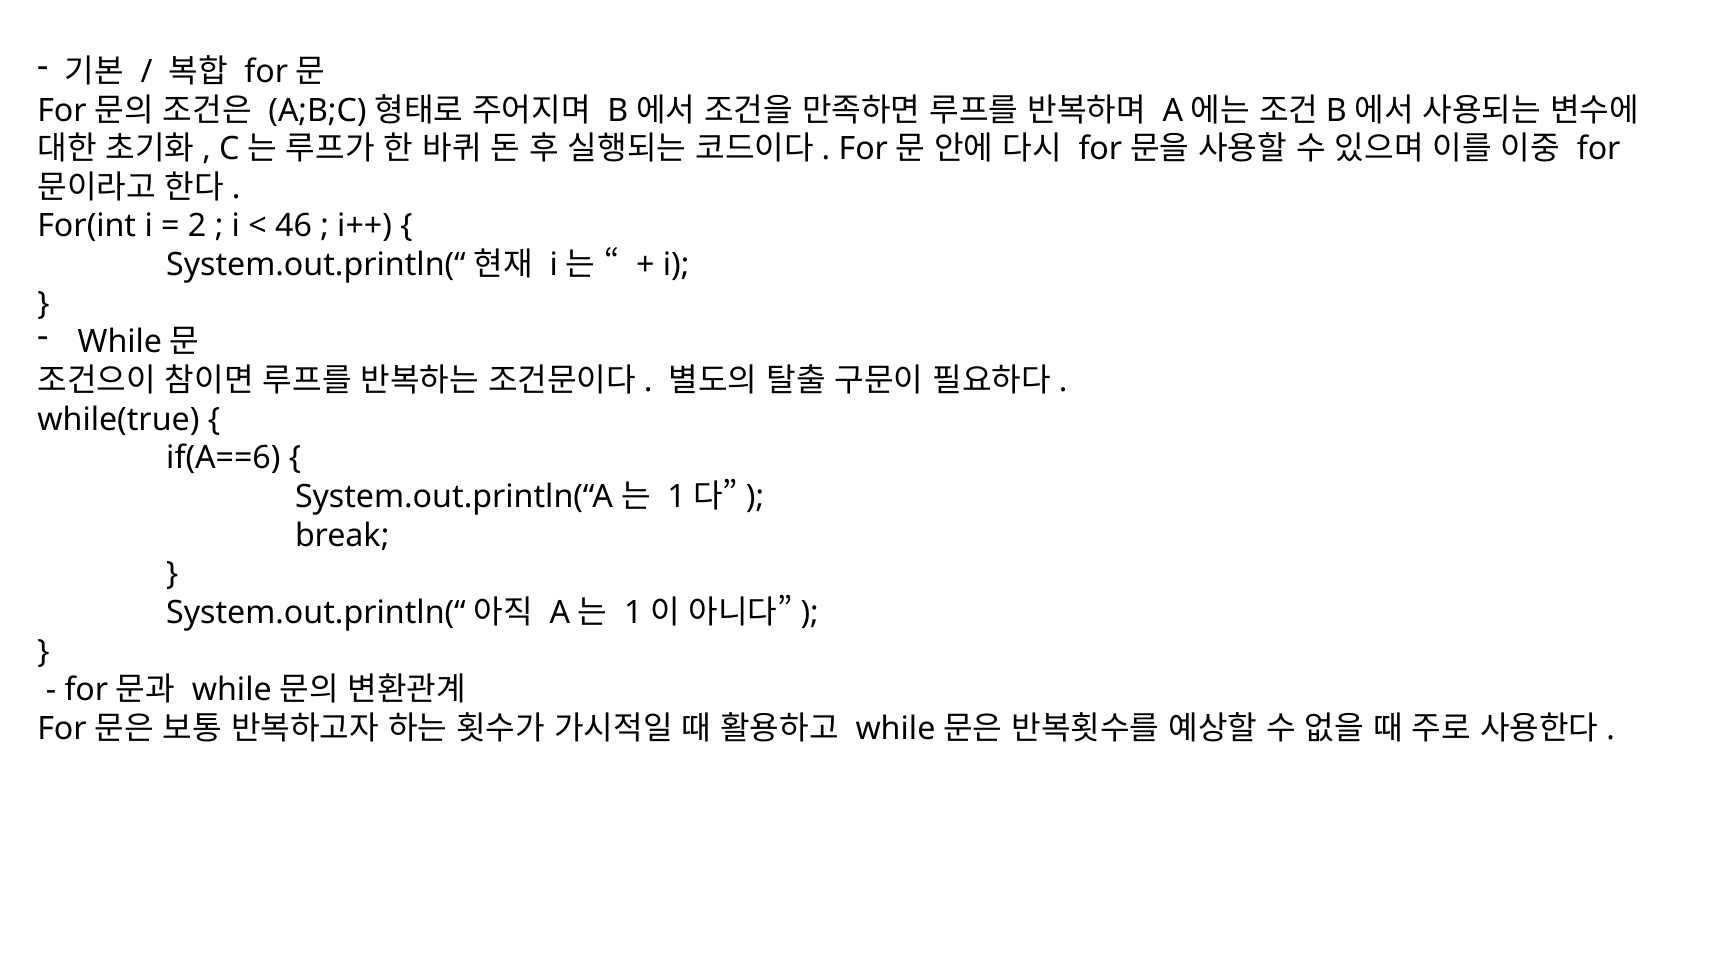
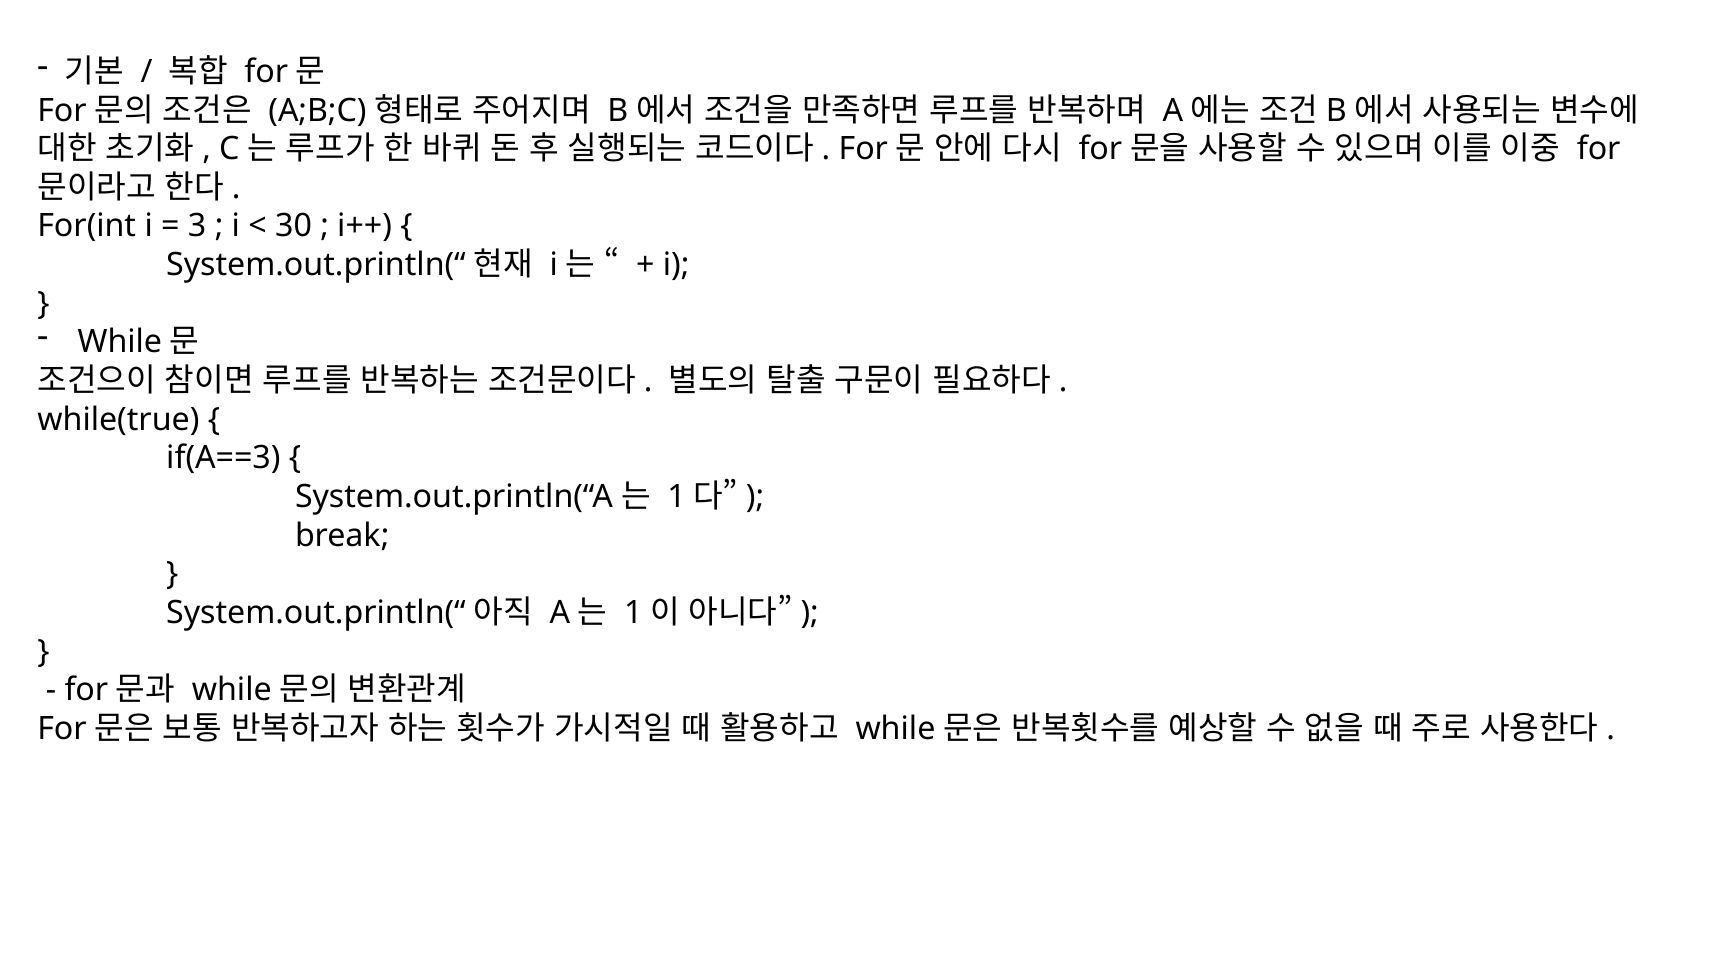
2: 2 -> 3
46: 46 -> 30
if(A==6: if(A==6 -> if(A==3
